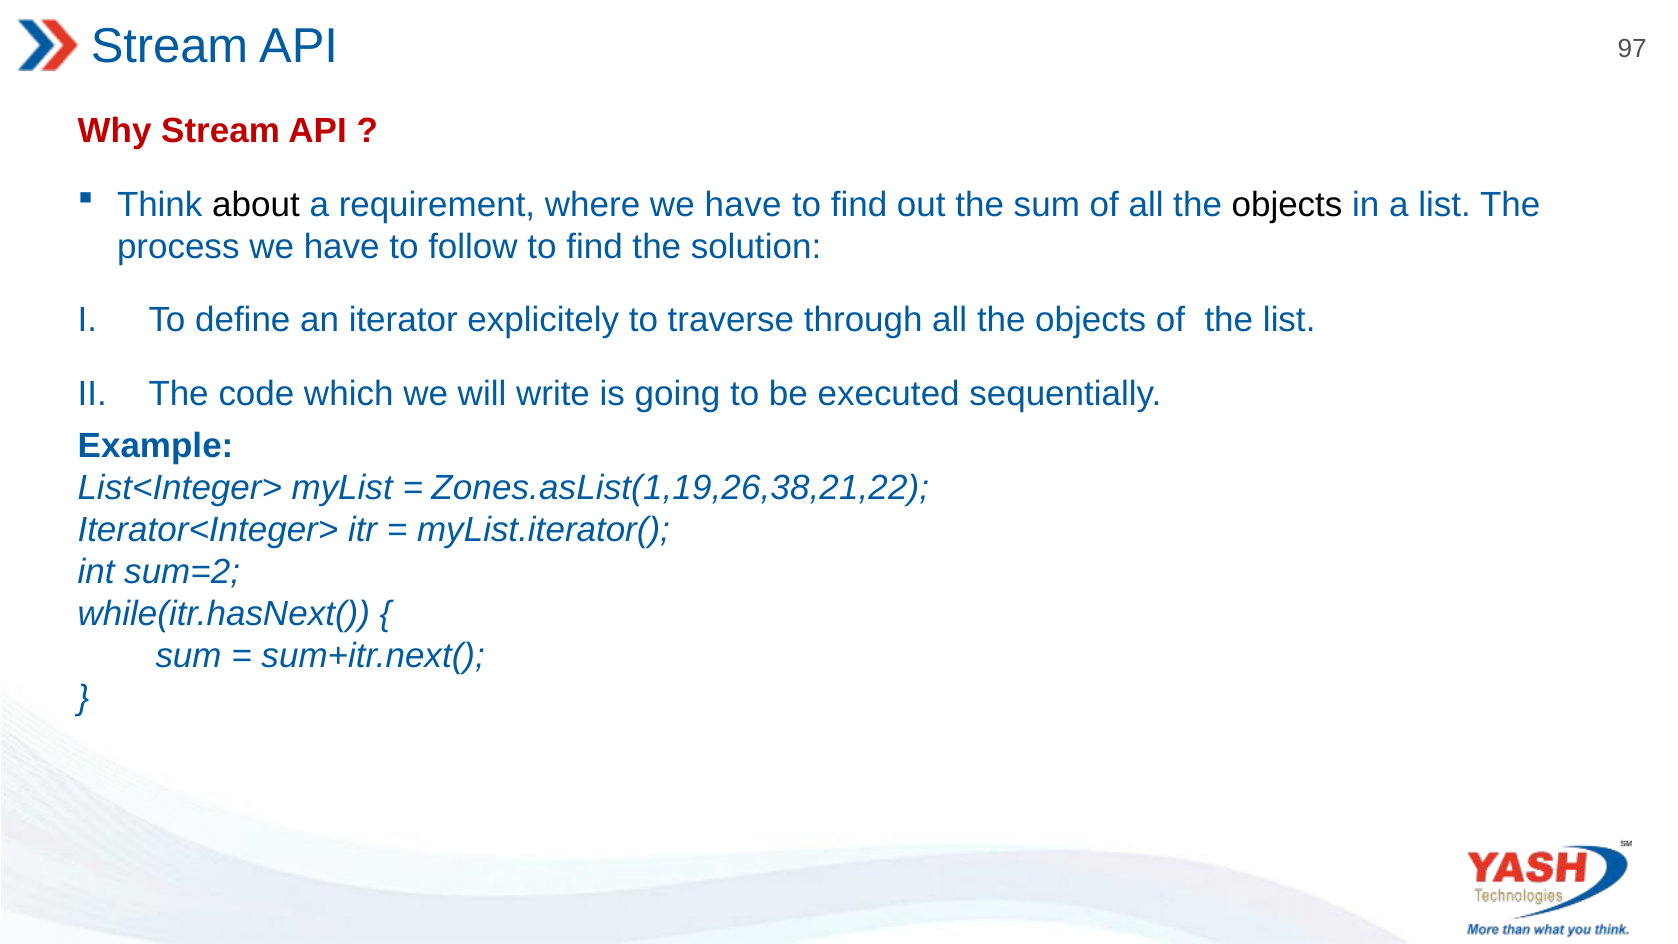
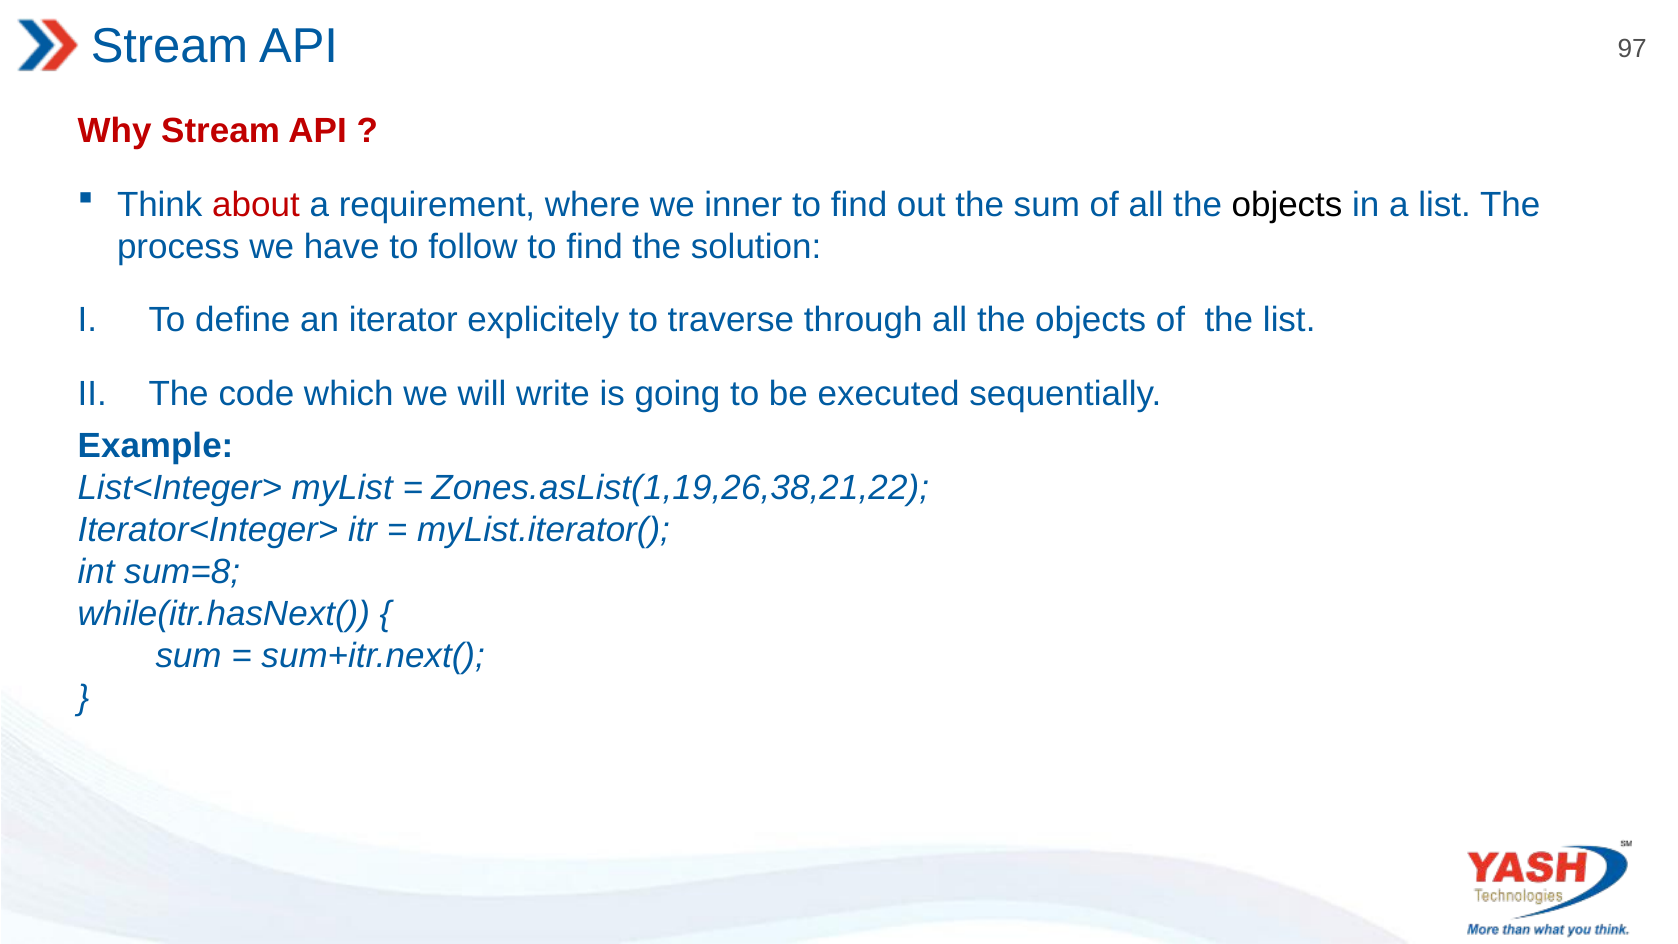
about colour: black -> red
where we have: have -> inner
sum=2: sum=2 -> sum=8
